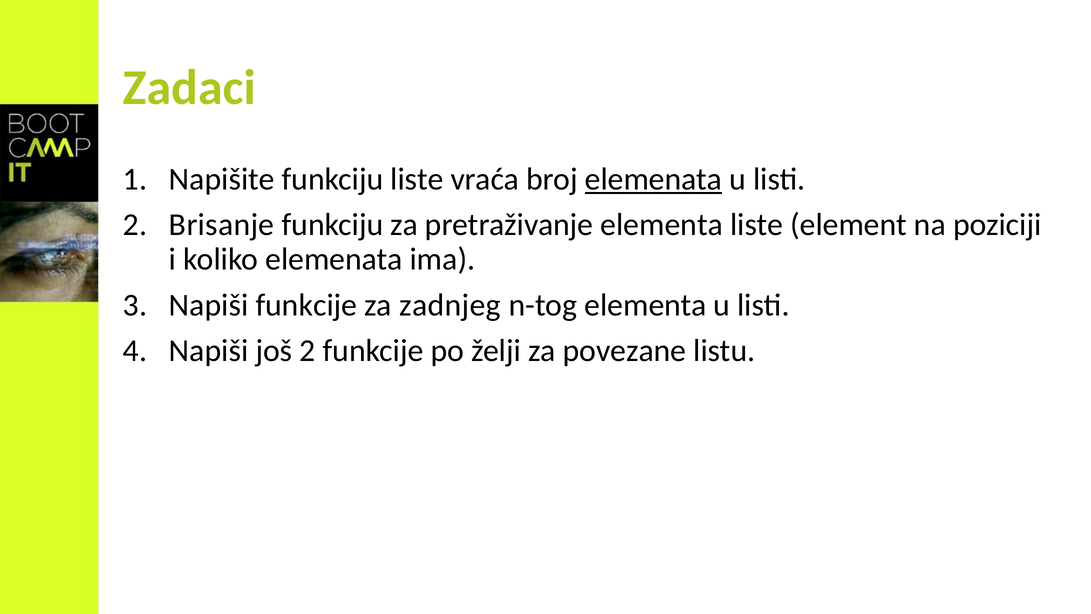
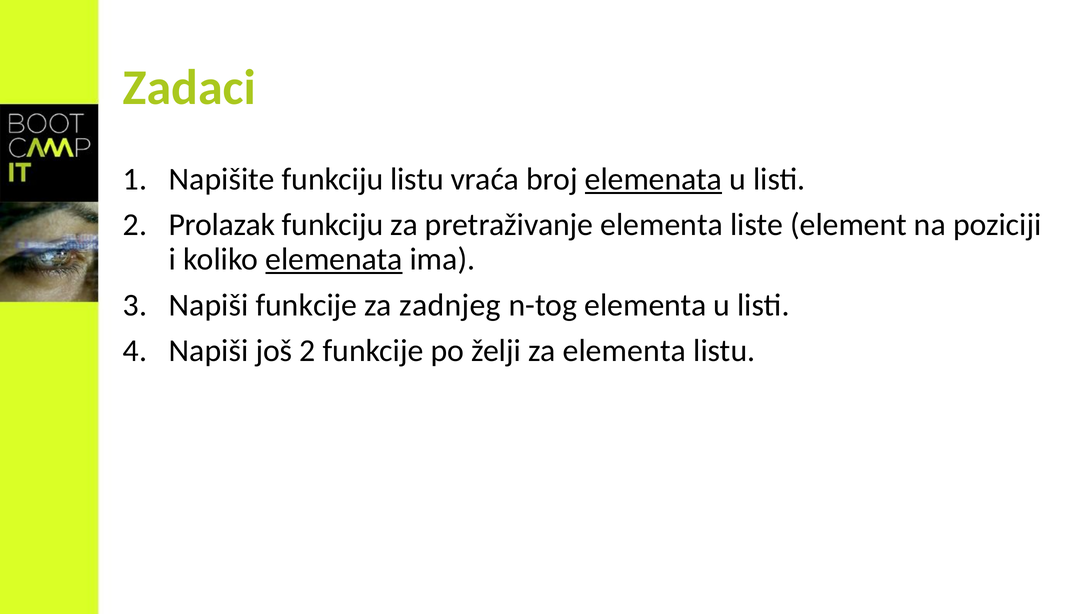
funkciju liste: liste -> listu
Brisanje: Brisanje -> Prolazak
elemenata at (334, 259) underline: none -> present
za povezane: povezane -> elementa
